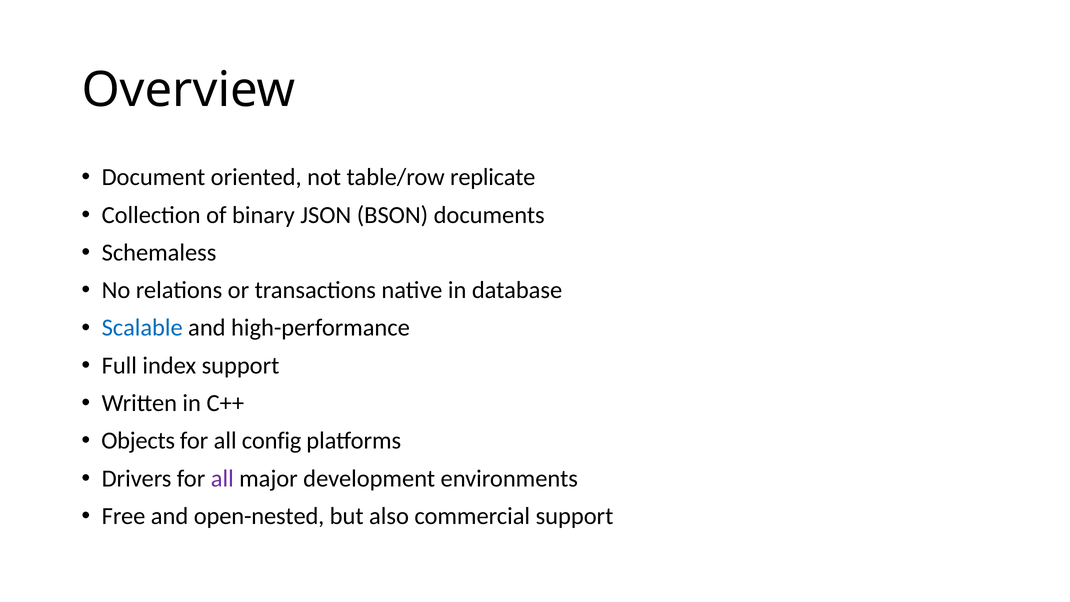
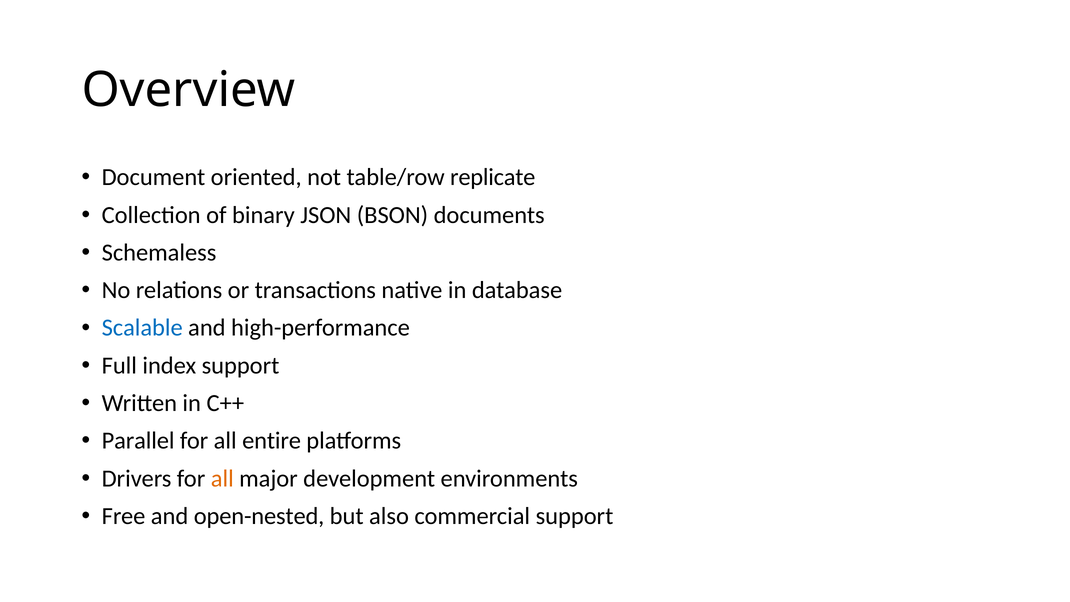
Objects: Objects -> Parallel
config: config -> entire
all at (222, 478) colour: purple -> orange
